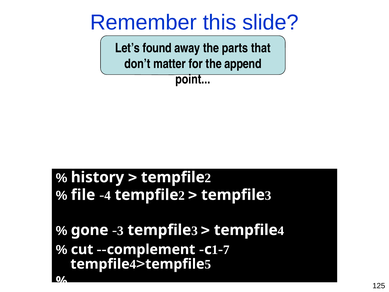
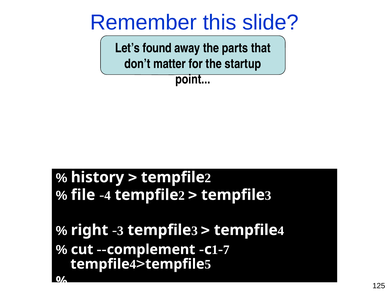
append: append -> startup
gone: gone -> right
